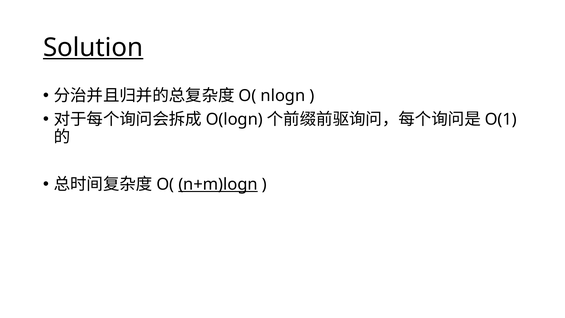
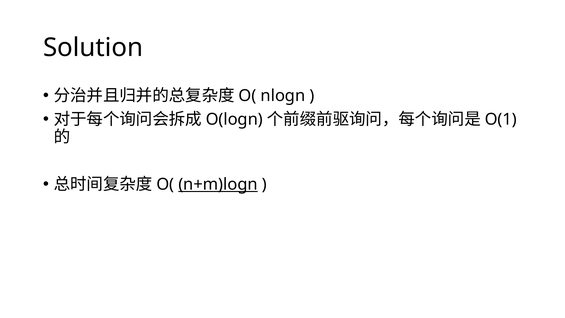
Solution underline: present -> none
